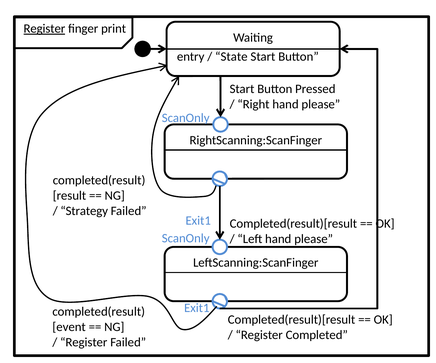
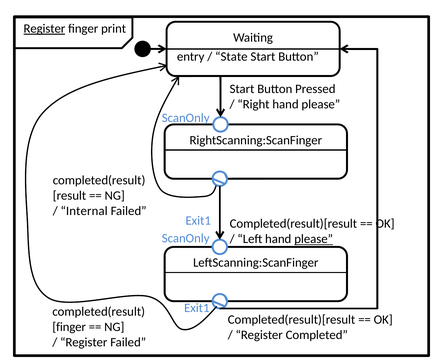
Strategy: Strategy -> Internal
please at (314, 239) underline: none -> present
event at (69, 327): event -> finger
